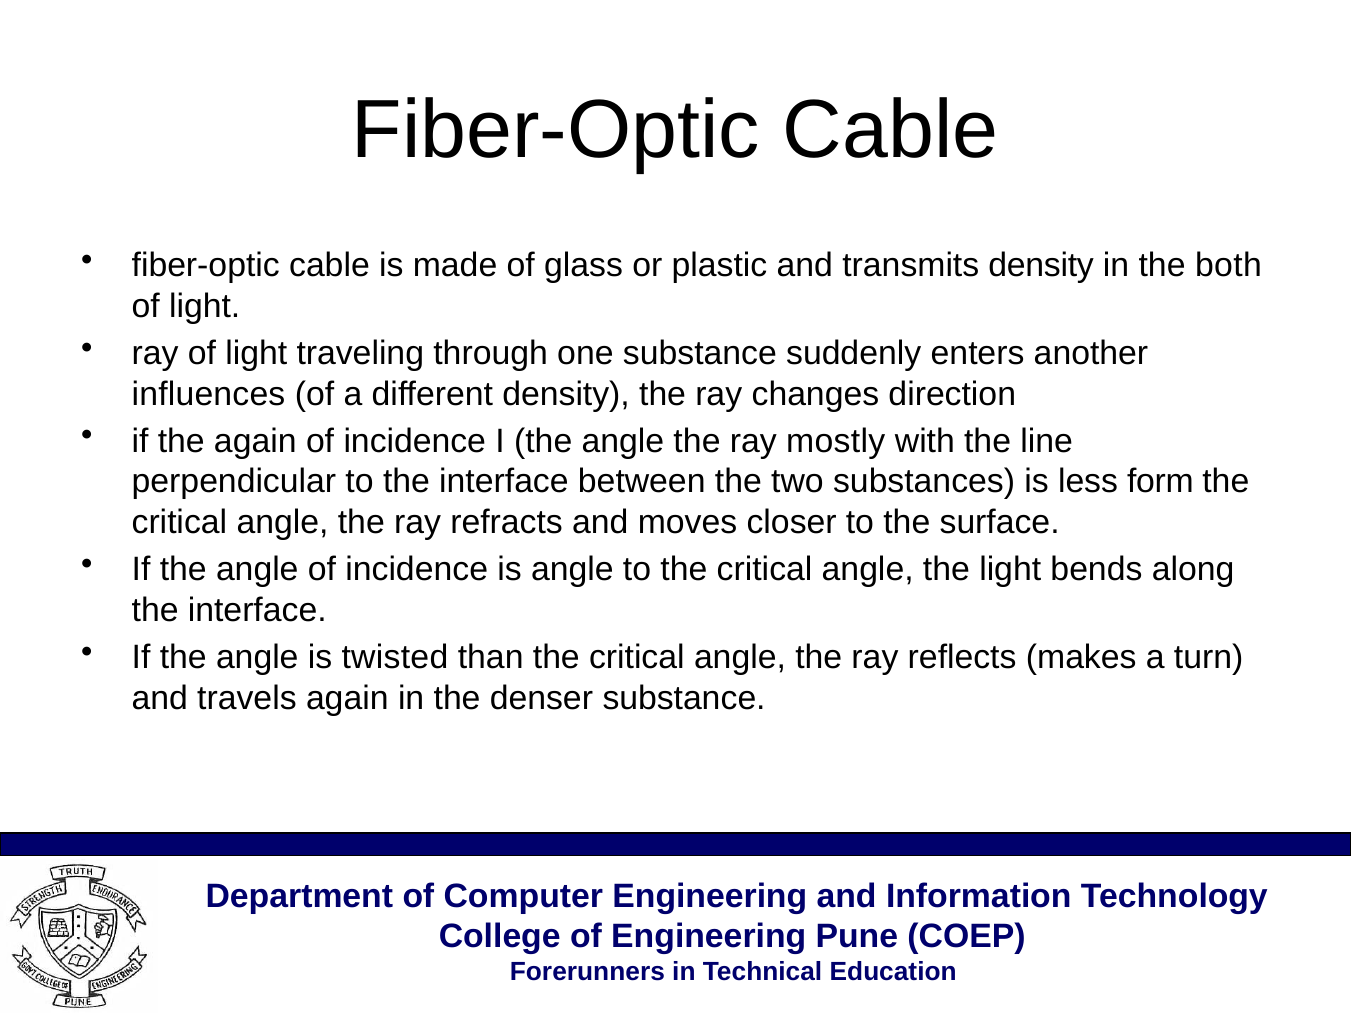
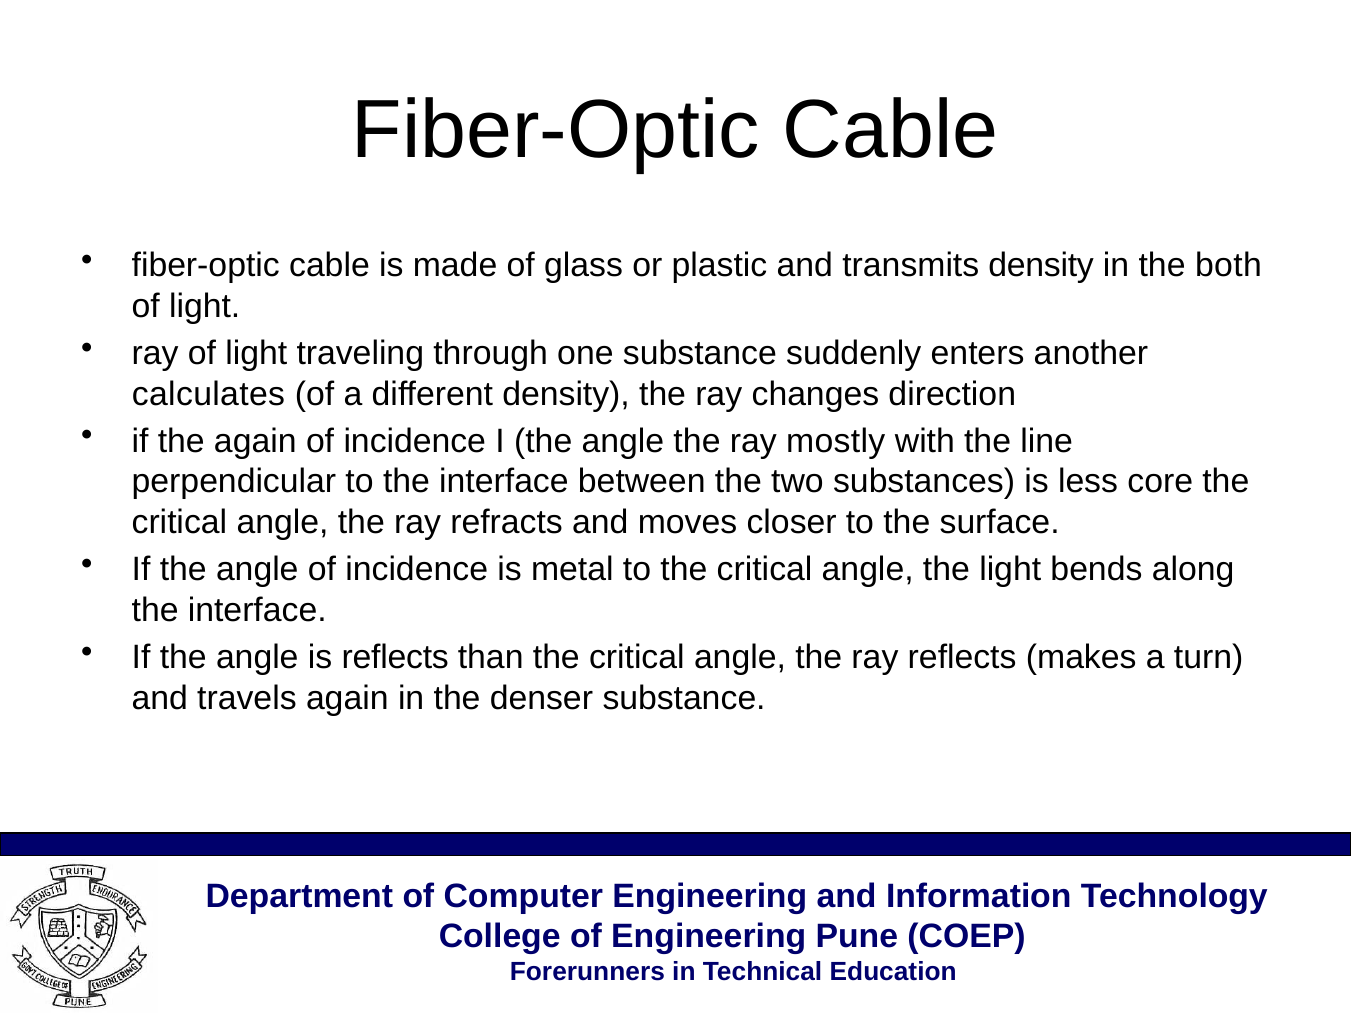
influences: influences -> calculates
form: form -> core
is angle: angle -> metal
is twisted: twisted -> reflects
